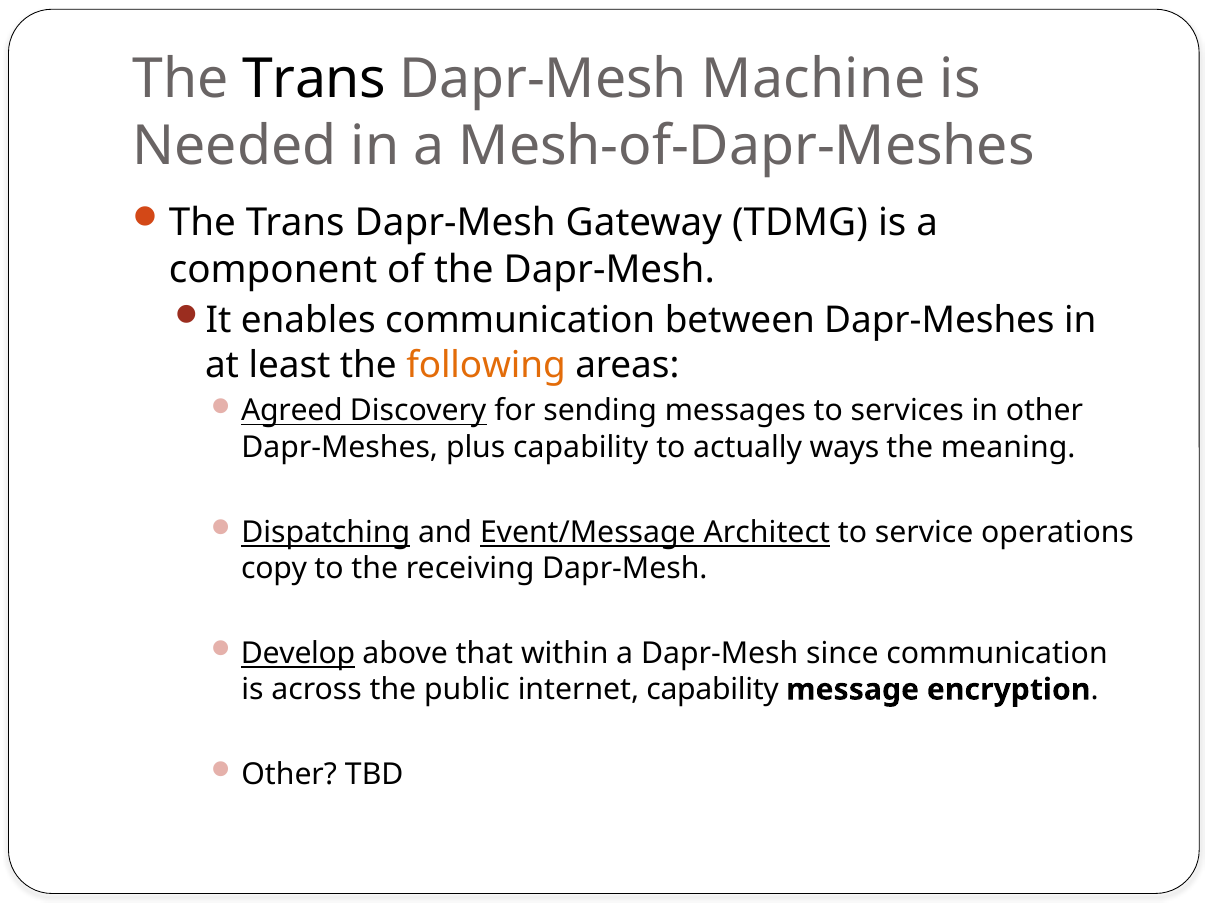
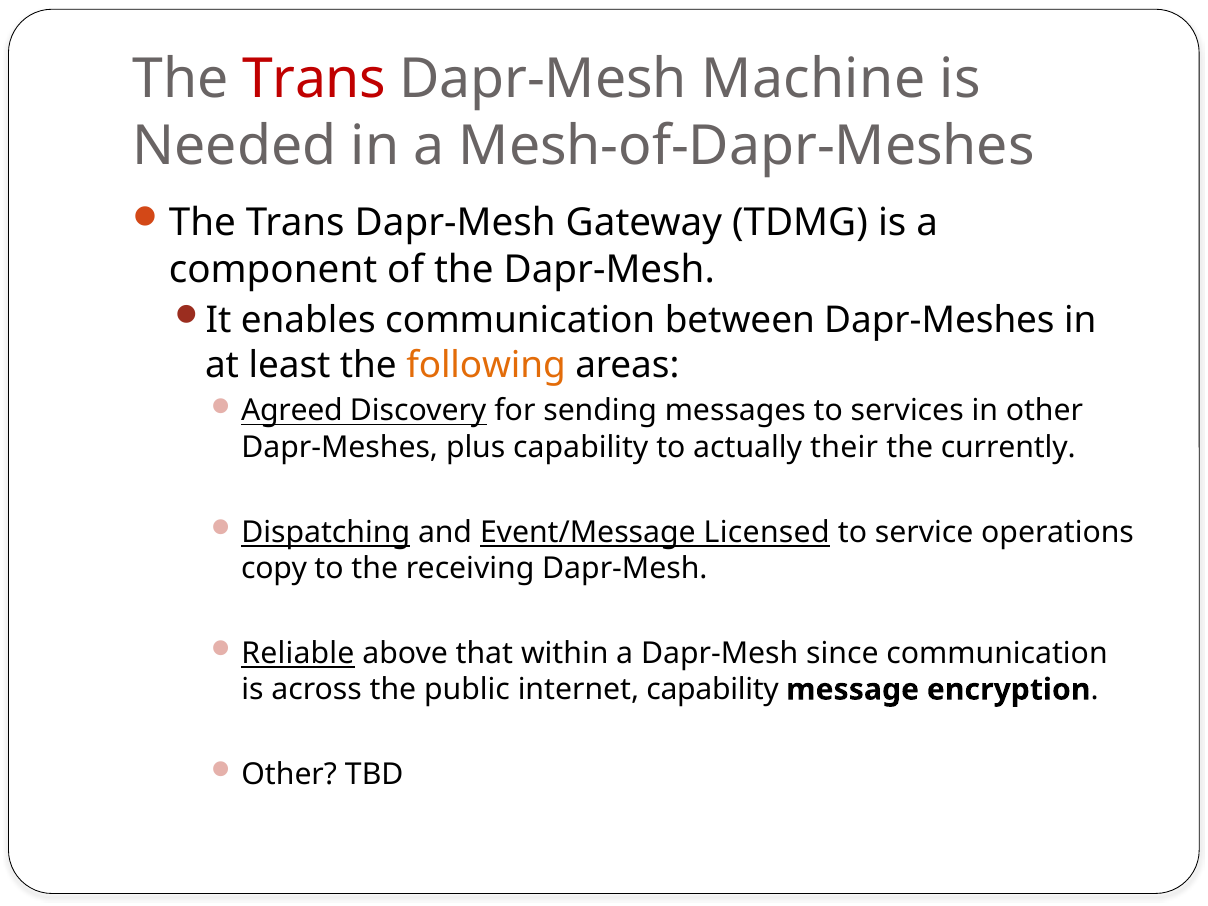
Trans at (314, 79) colour: black -> red
ways: ways -> their
meaning: meaning -> currently
Architect: Architect -> Licensed
Develop: Develop -> Reliable
